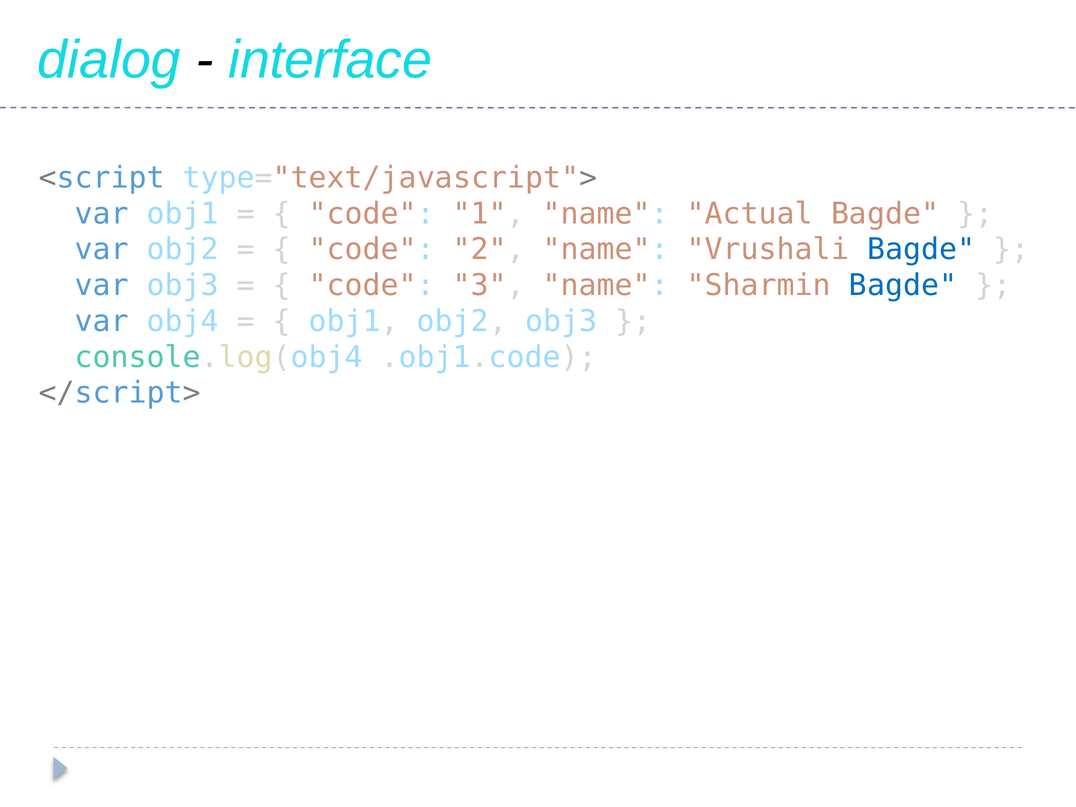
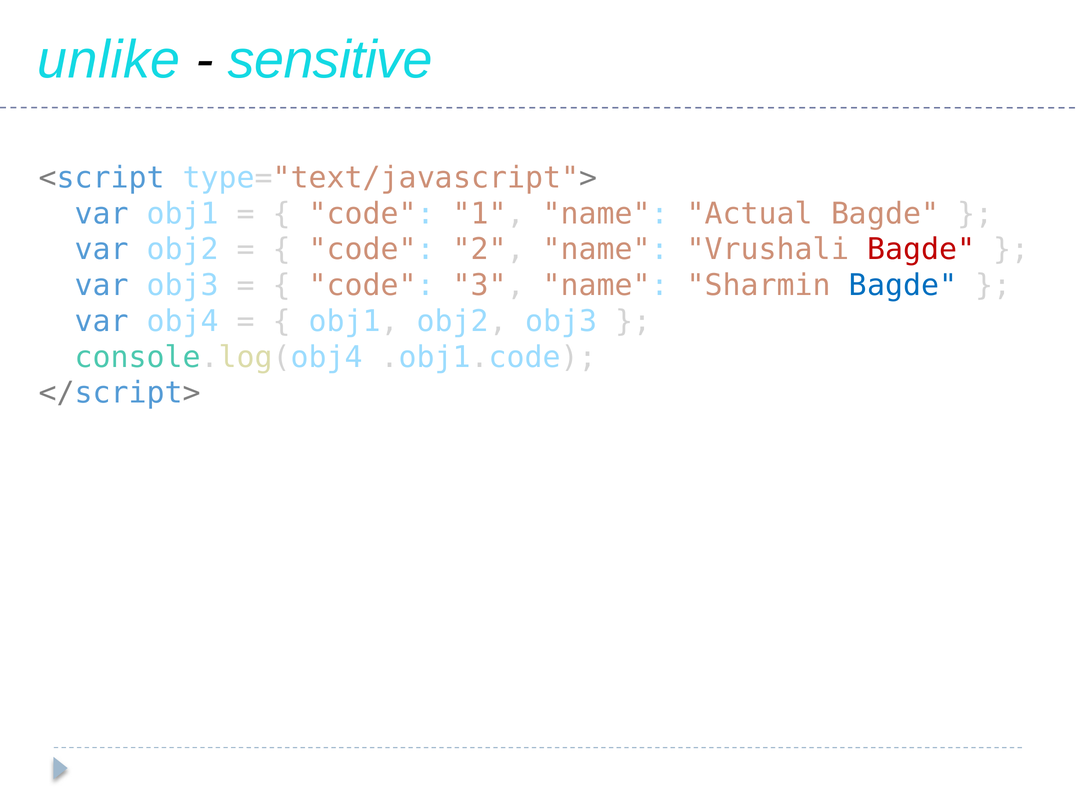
dialog: dialog -> unlike
interface: interface -> sensitive
Bagde at (921, 250) colour: blue -> red
